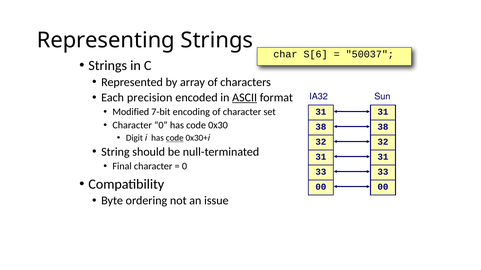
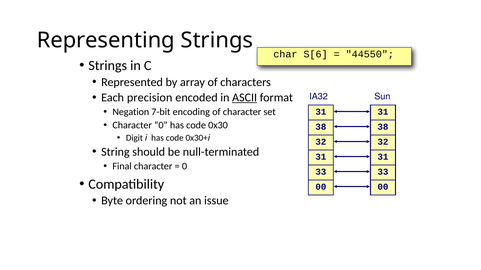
50037: 50037 -> 44550
Modified: Modified -> Negation
code at (175, 138) underline: present -> none
